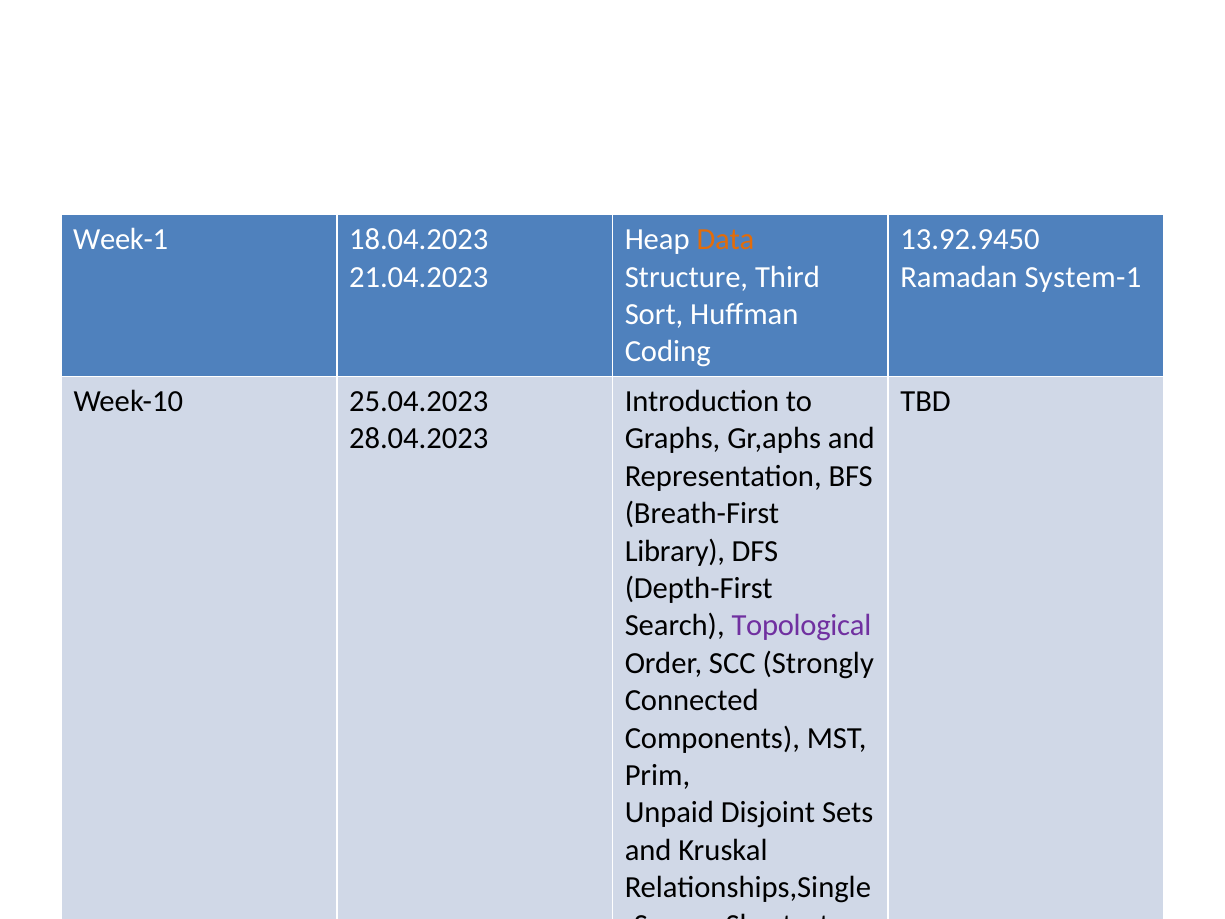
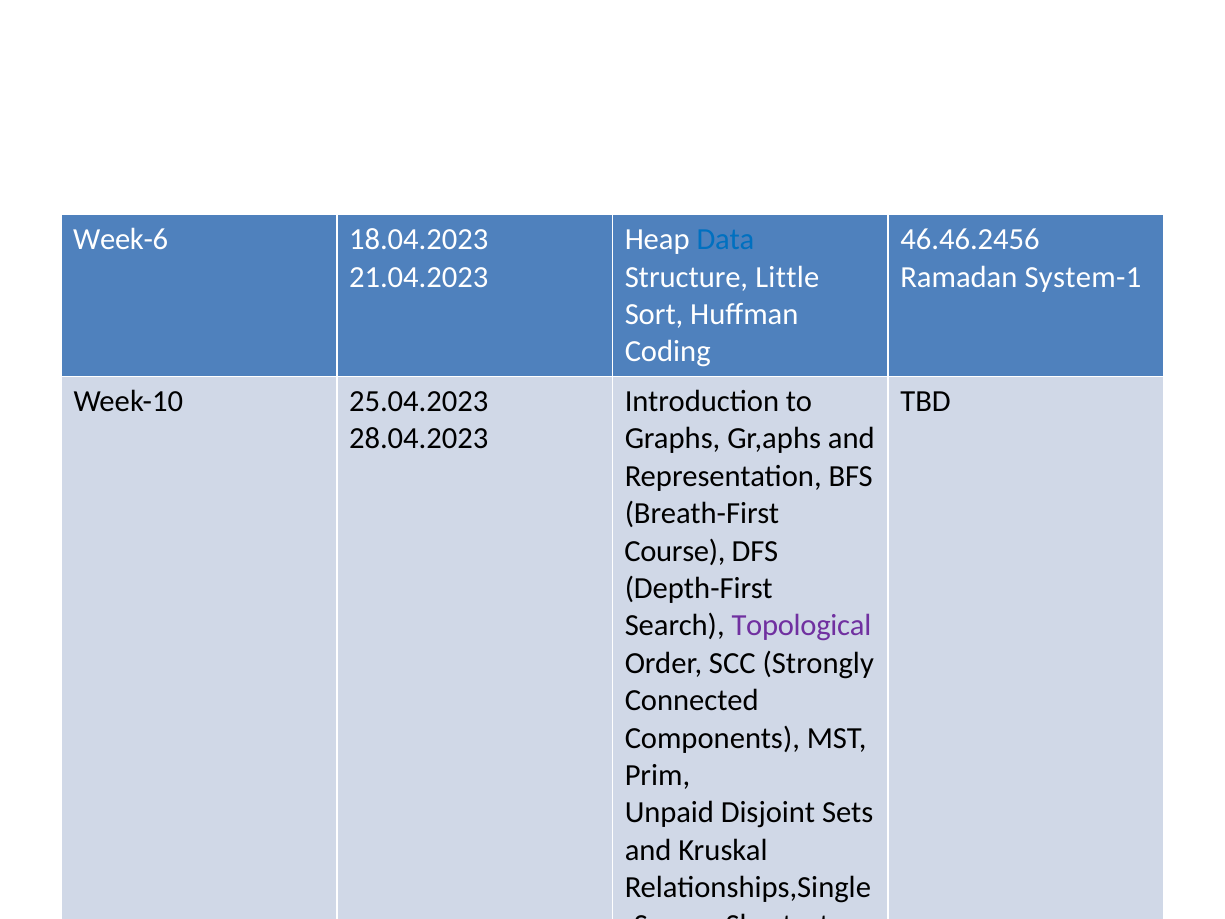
Week-1: Week-1 -> Week-6
Data colour: orange -> blue
13.92.9450: 13.92.9450 -> 46.46.2456
Third: Third -> Little
Library at (675, 551): Library -> Course
